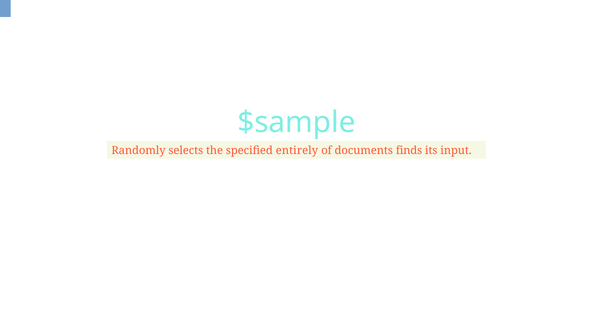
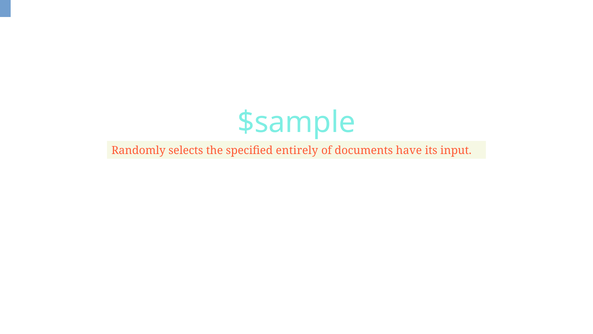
finds: finds -> have
